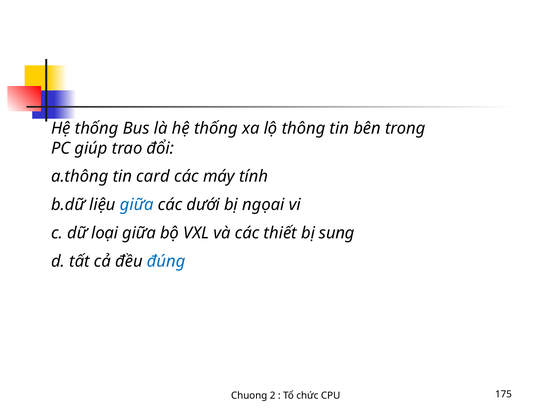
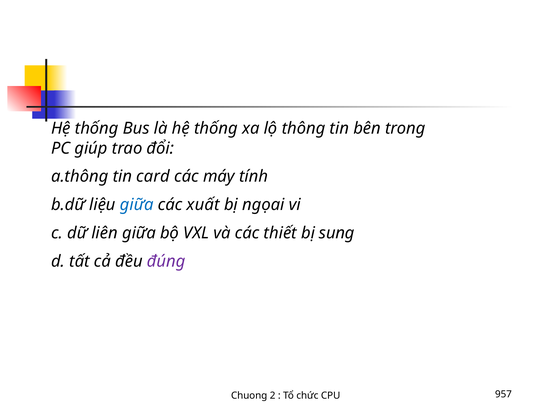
dưới: dưới -> xuất
loại: loại -> liên
đúng colour: blue -> purple
175: 175 -> 957
